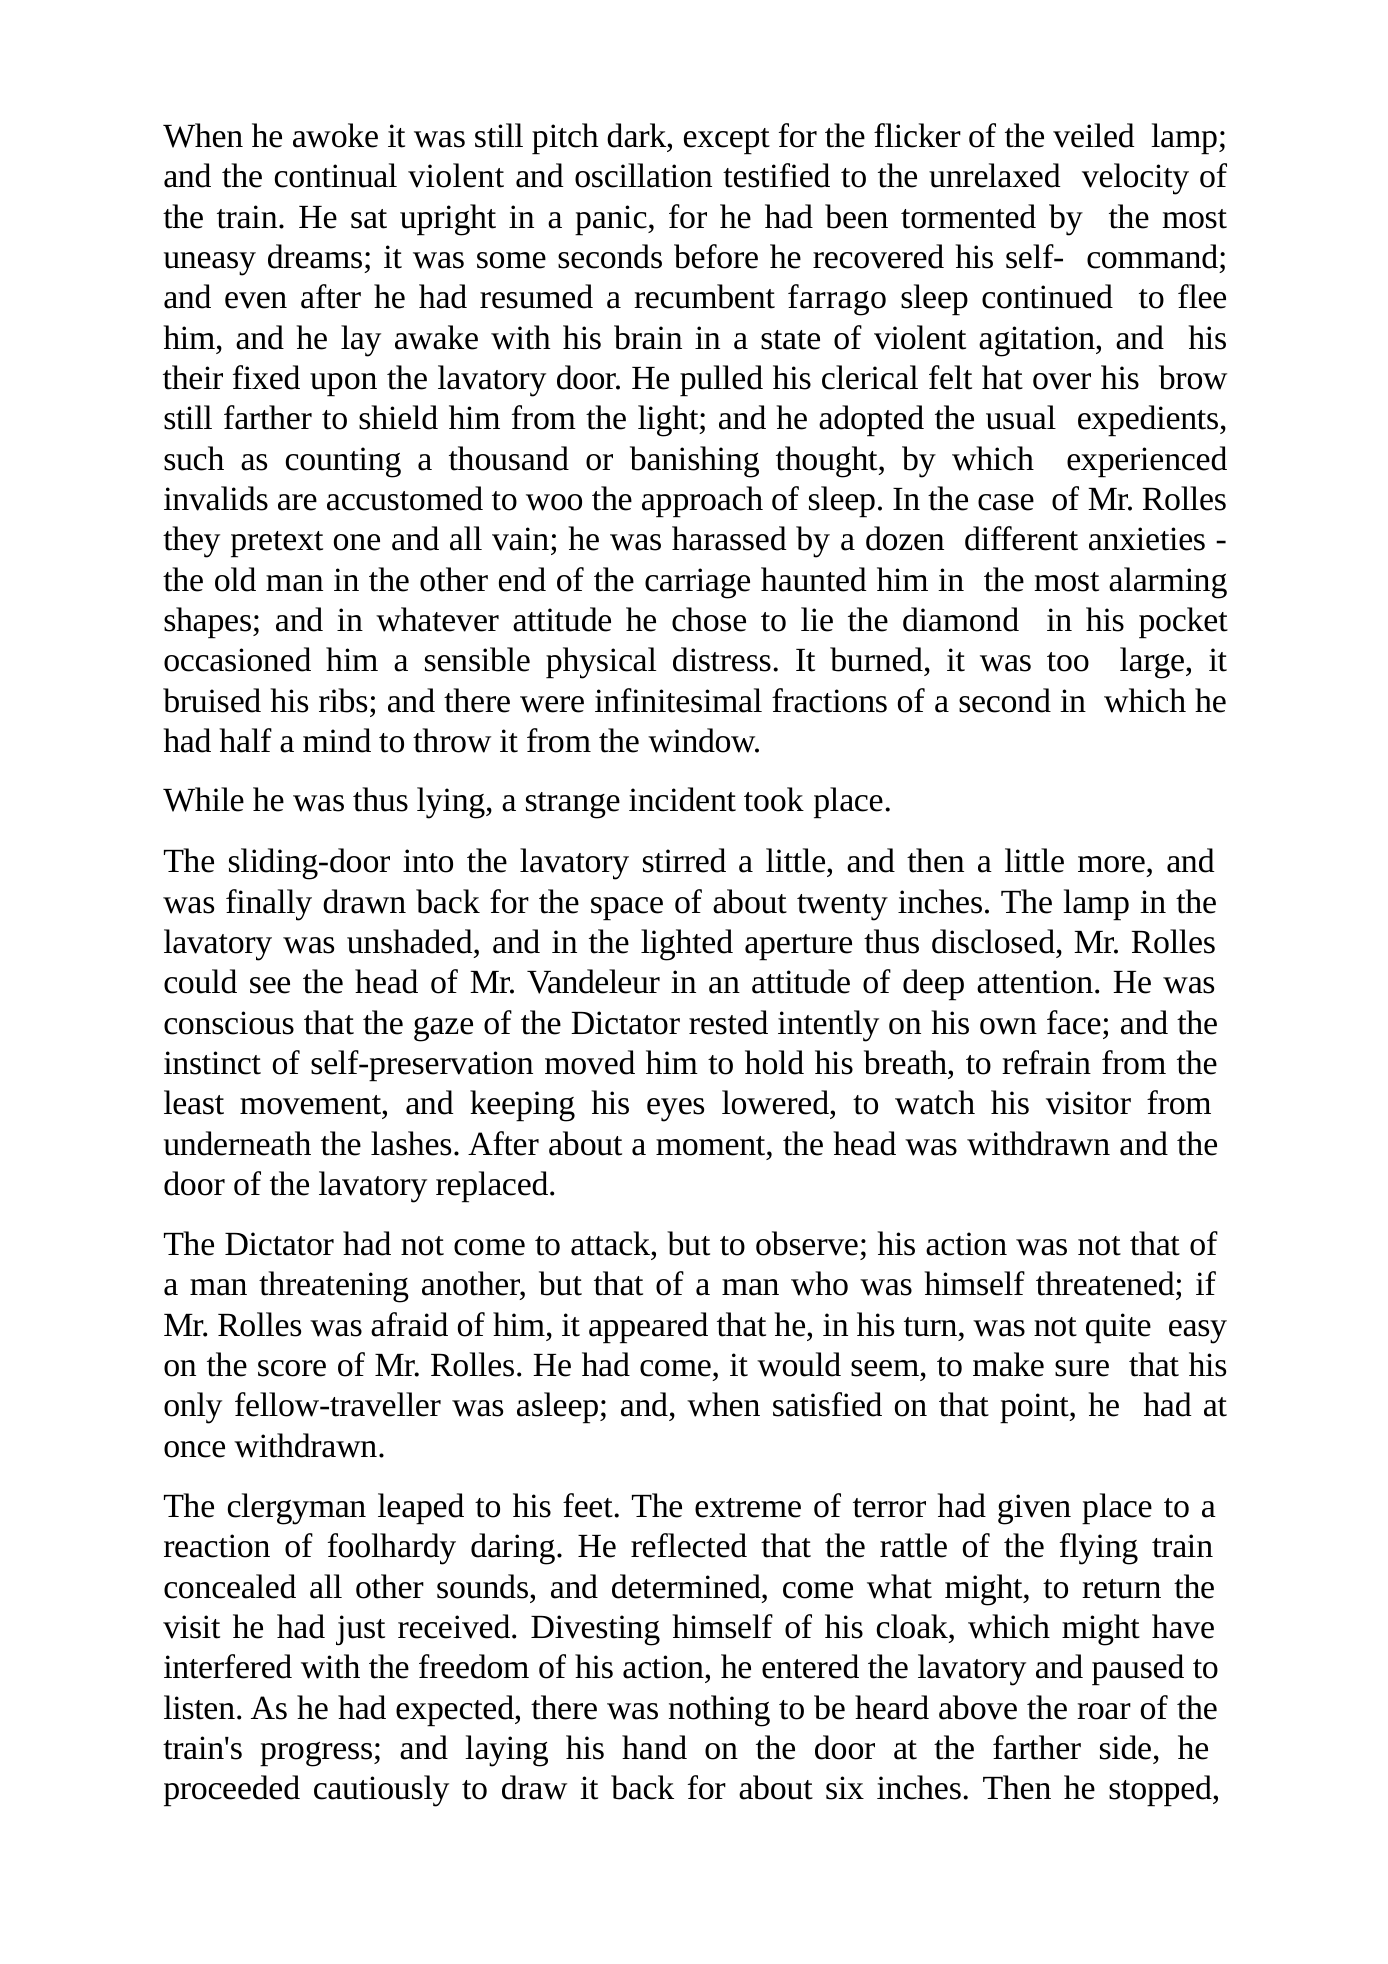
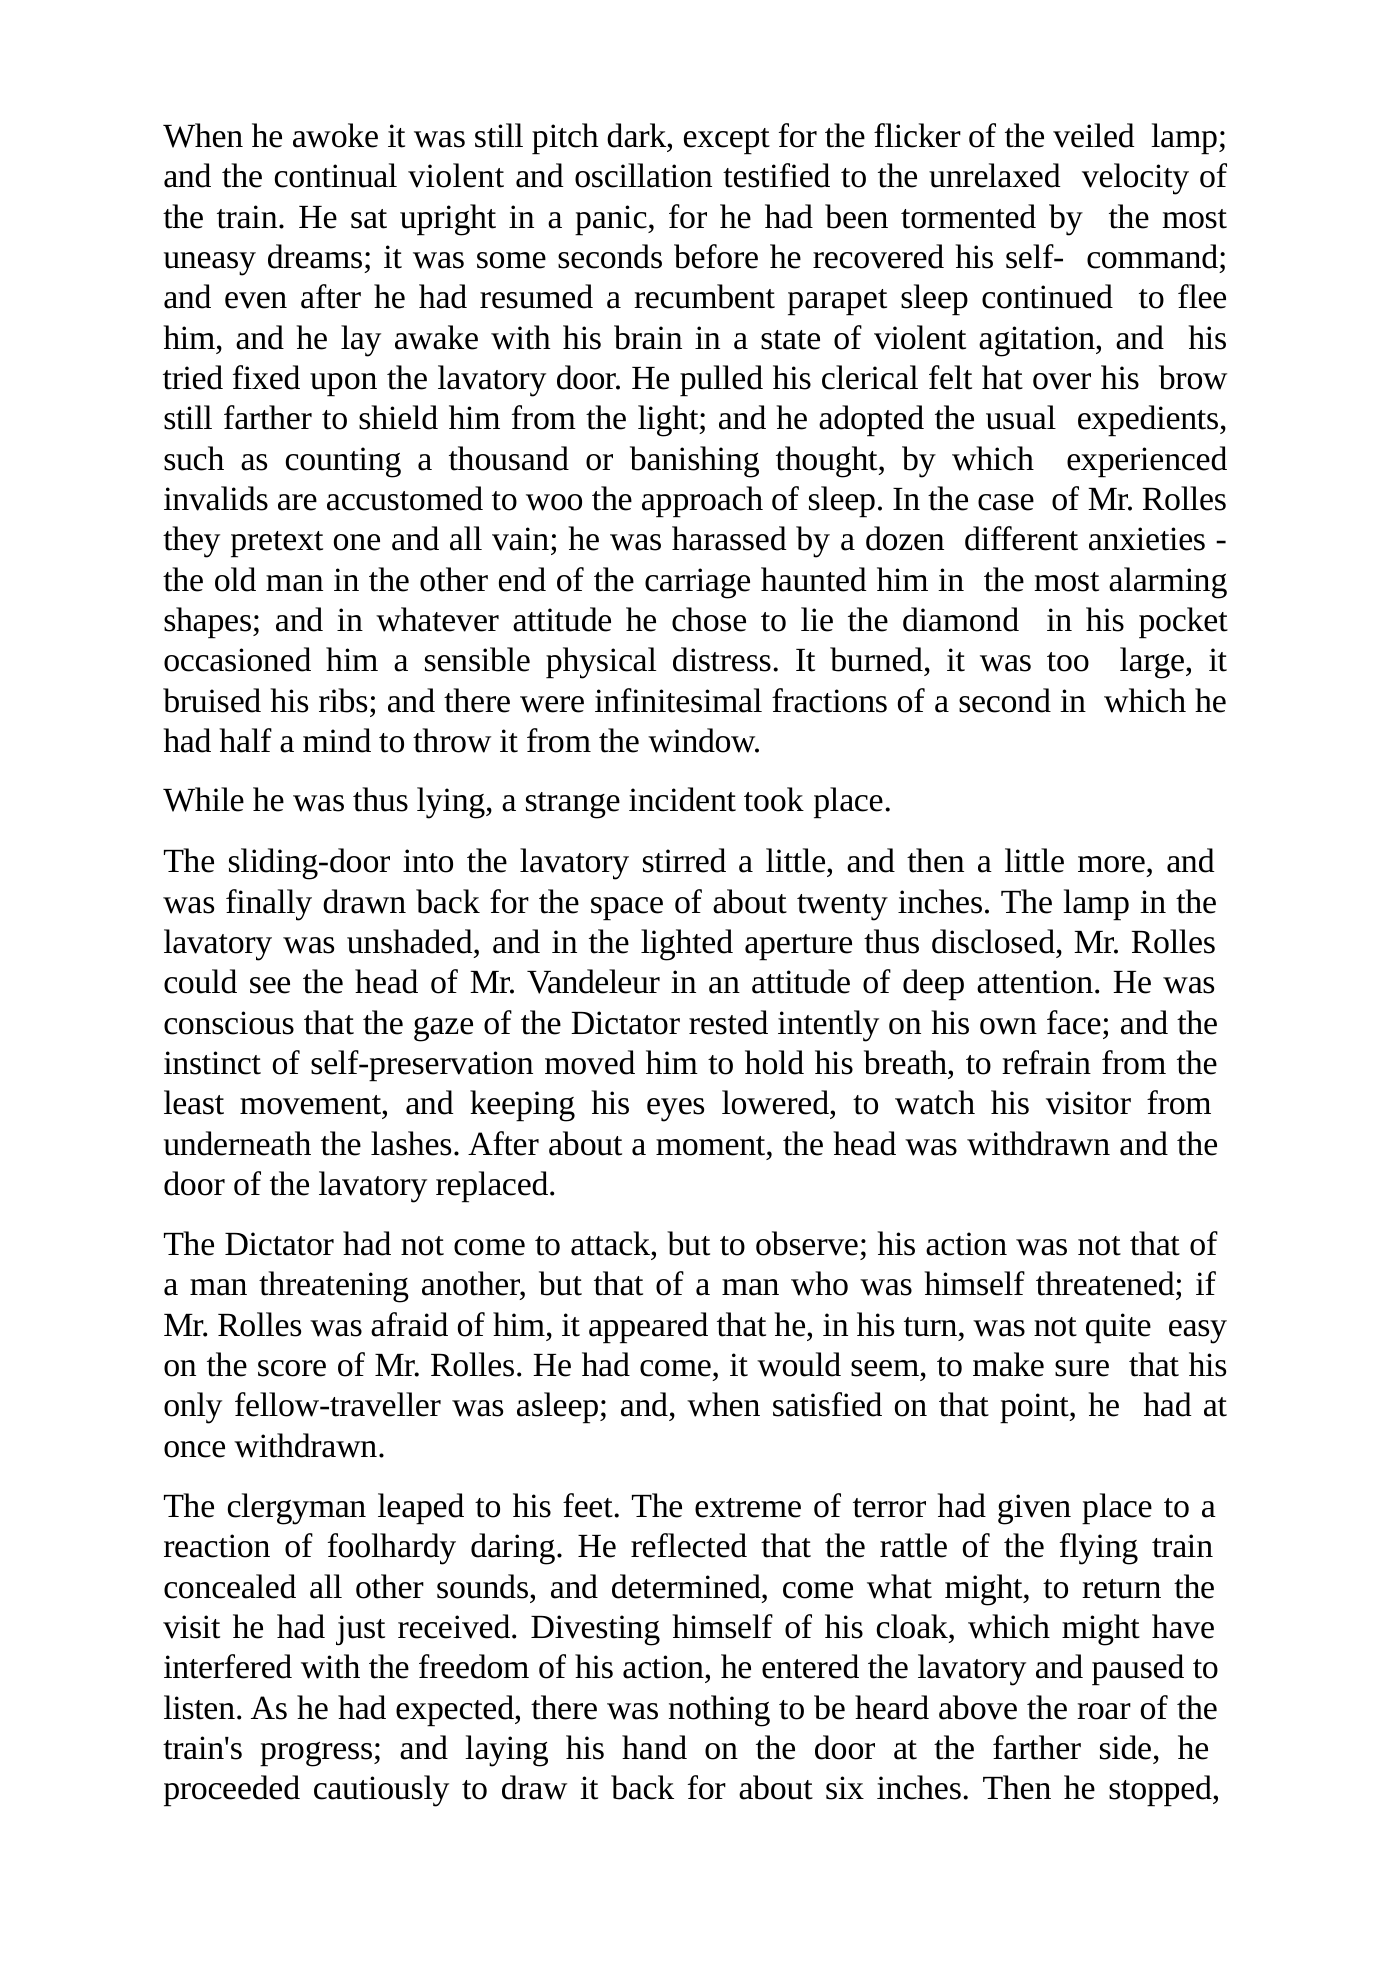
farrago: farrago -> parapet
their: their -> tried
